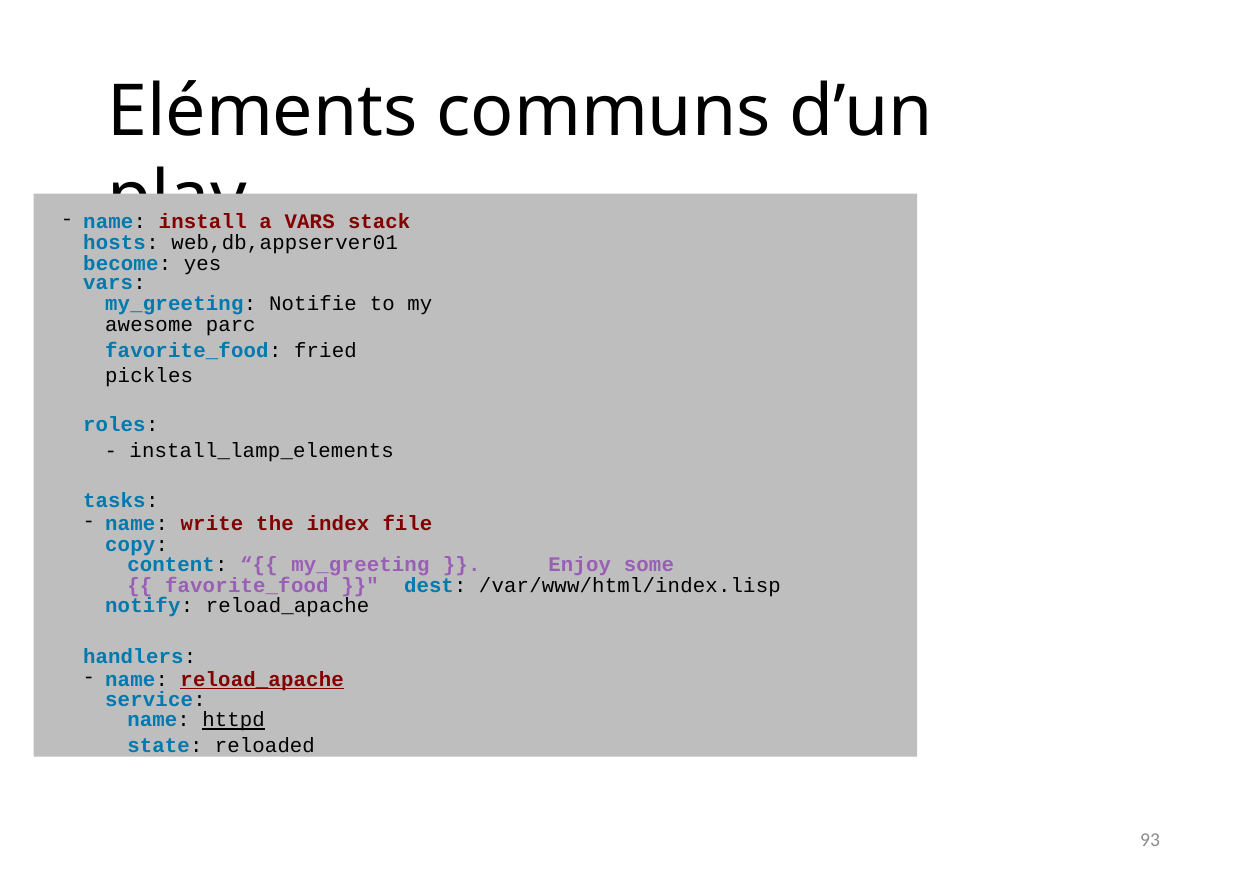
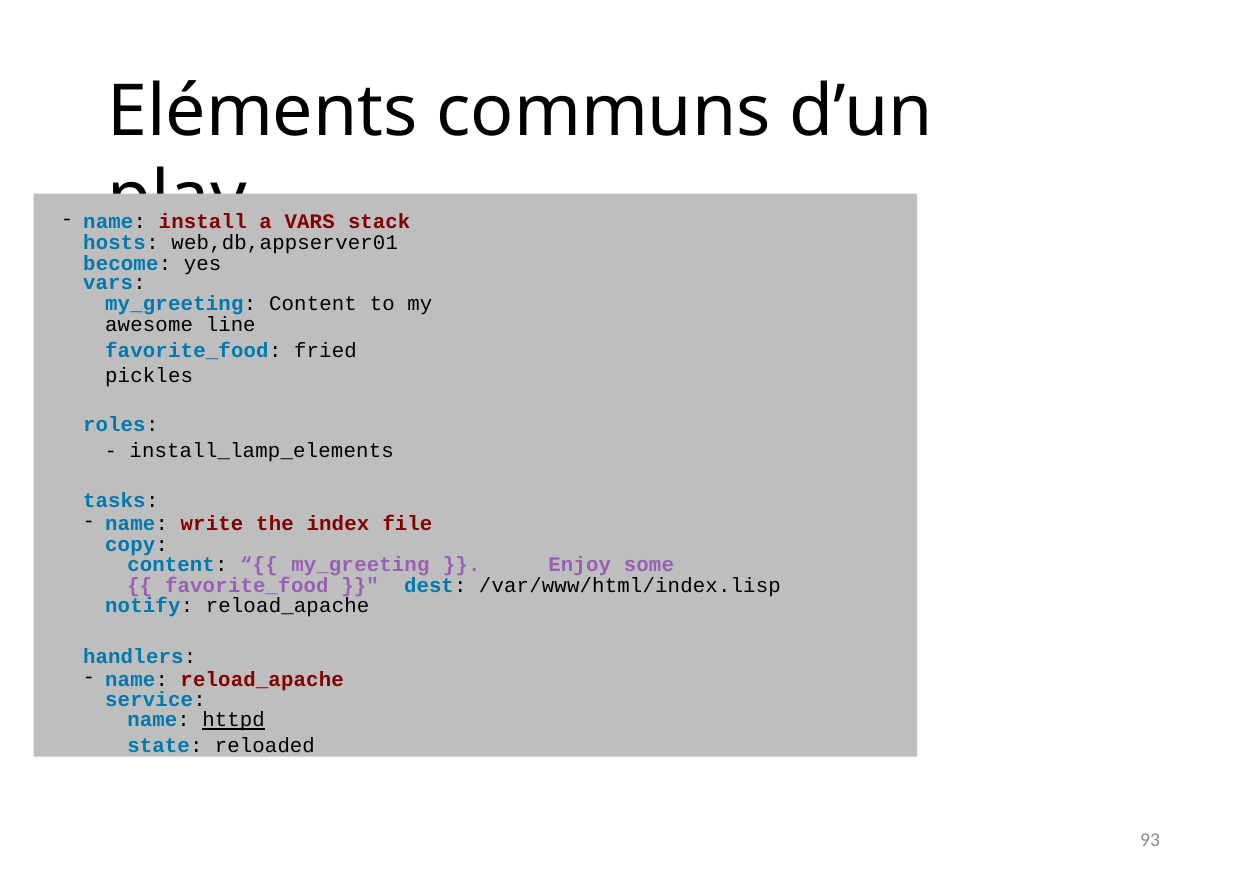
my_greeting Notifie: Notifie -> Content
parc: parc -> line
reload_apache at (262, 679) underline: present -> none
